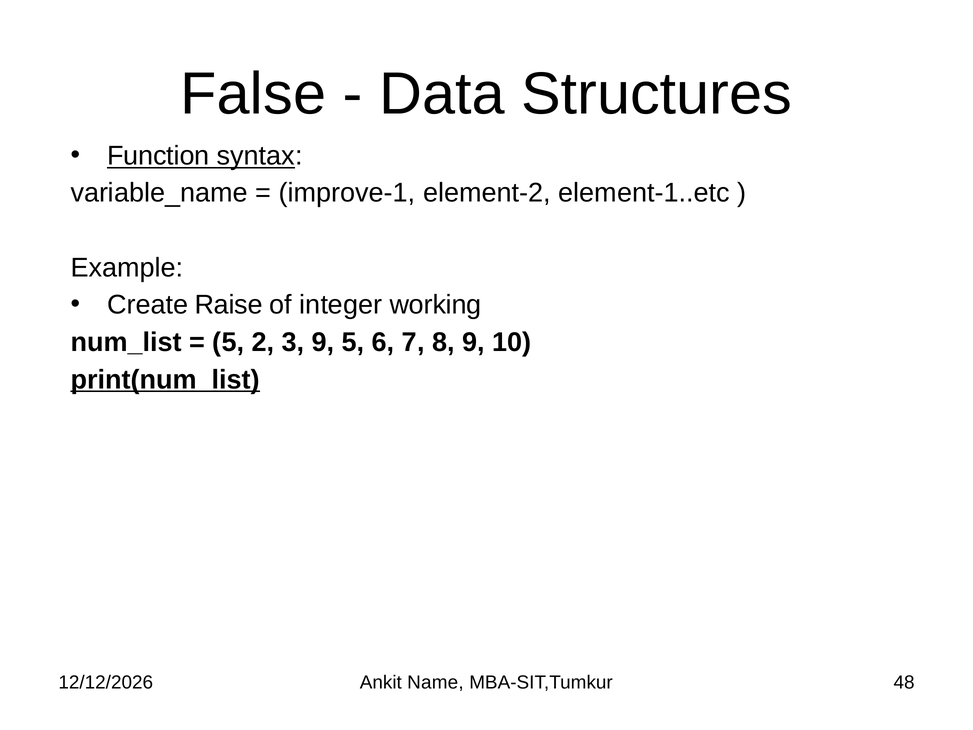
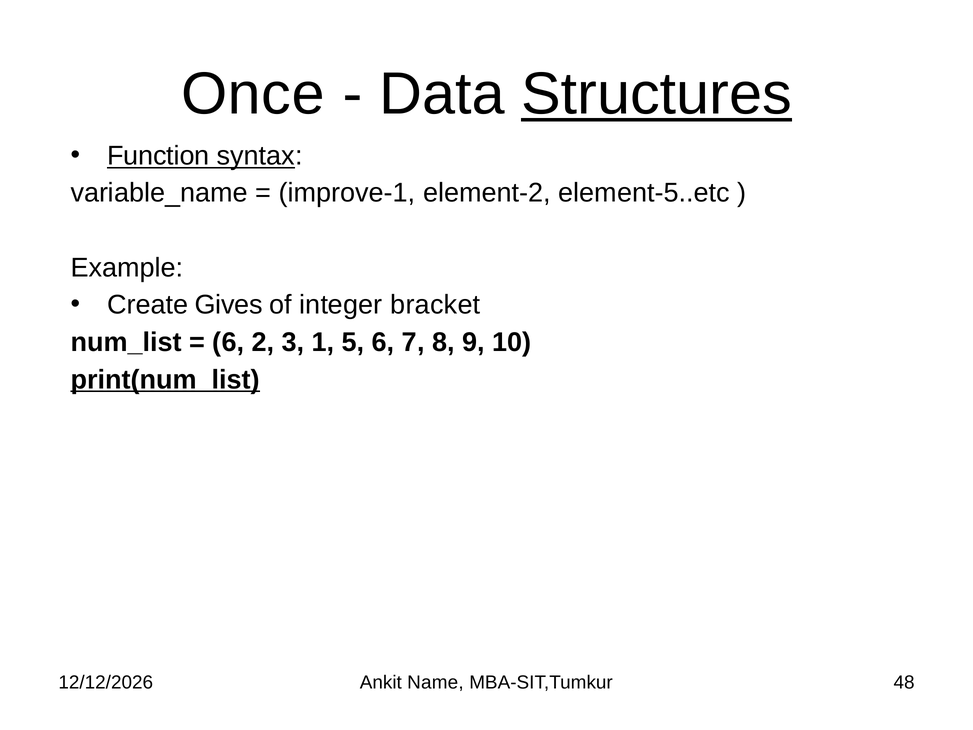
False: False -> Once
Structures underline: none -> present
element-1..etc: element-1..etc -> element-5..etc
Raise: Raise -> Gives
working: working -> bracket
5 at (228, 342): 5 -> 6
3 9: 9 -> 1
